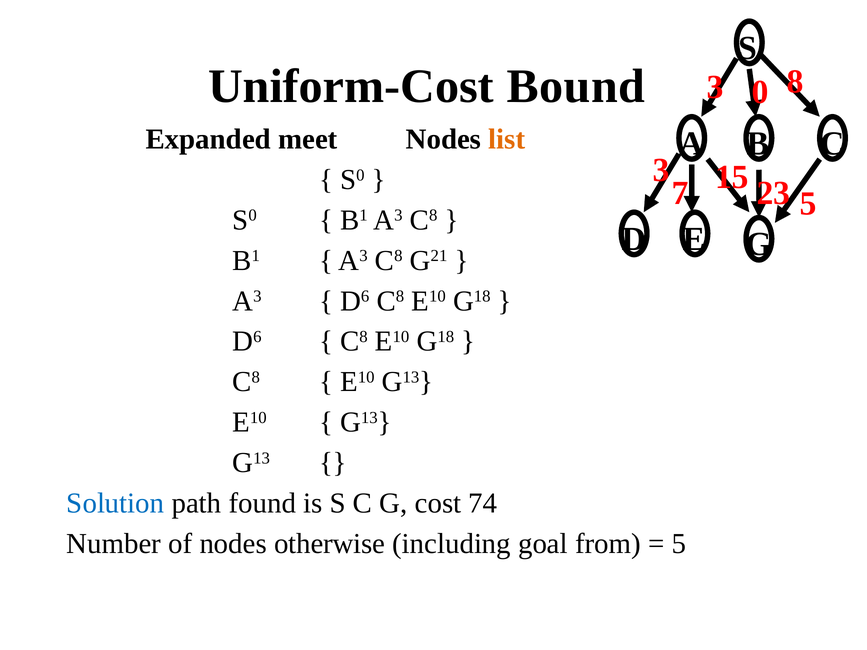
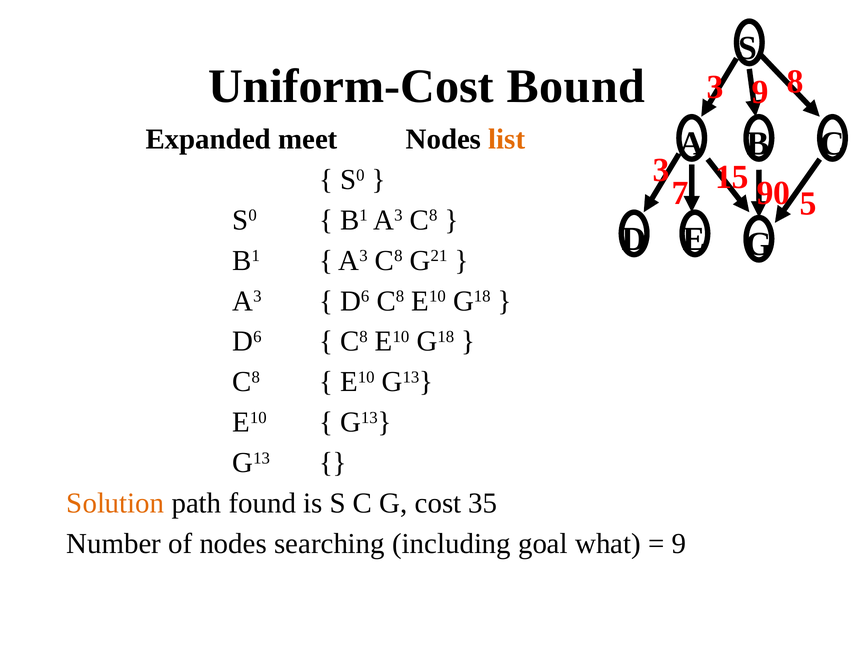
3 0: 0 -> 9
23: 23 -> 90
Solution colour: blue -> orange
74: 74 -> 35
otherwise: otherwise -> searching
from: from -> what
5 at (679, 544): 5 -> 9
